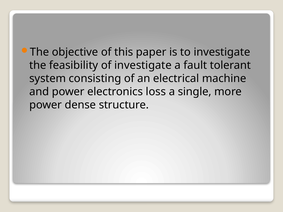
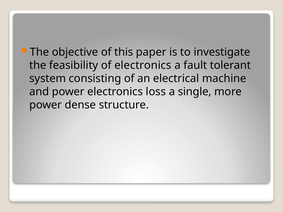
of investigate: investigate -> electronics
